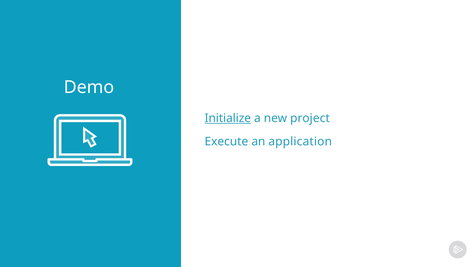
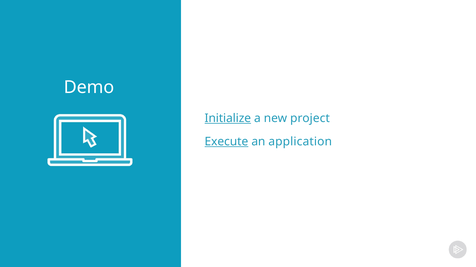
Execute underline: none -> present
